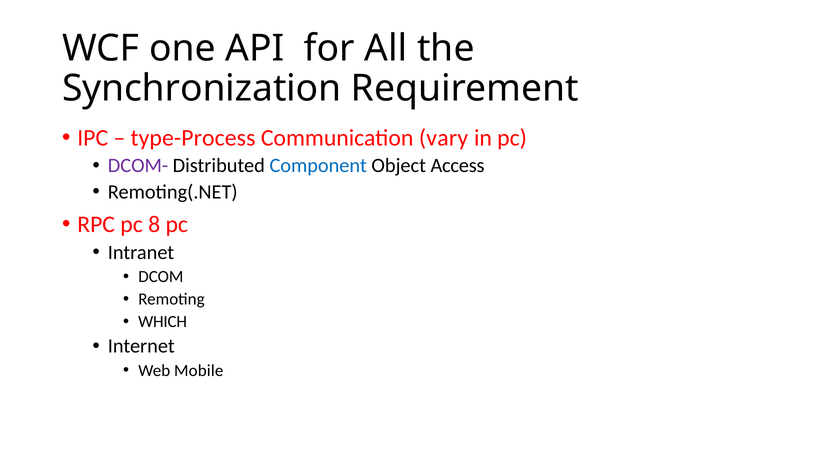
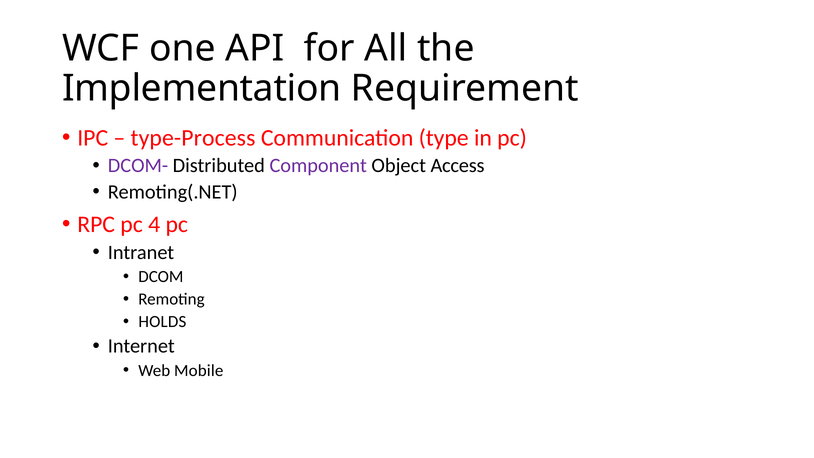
Synchronization: Synchronization -> Implementation
vary: vary -> type
Component colour: blue -> purple
8: 8 -> 4
WHICH: WHICH -> HOLDS
